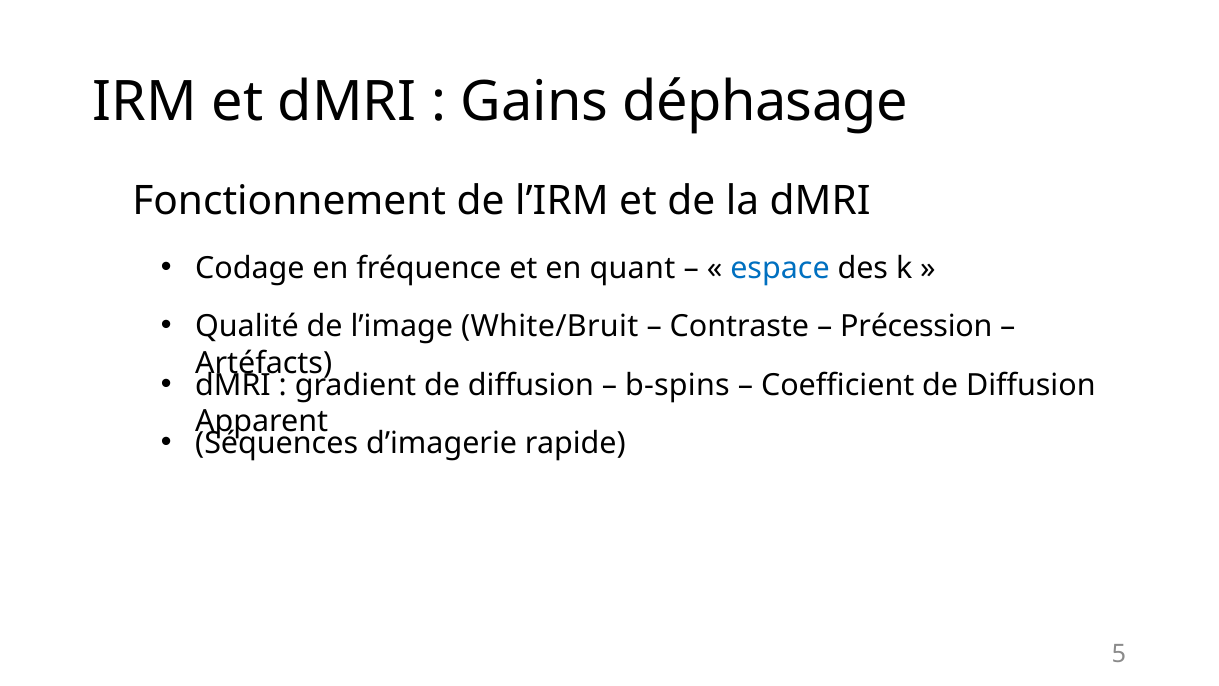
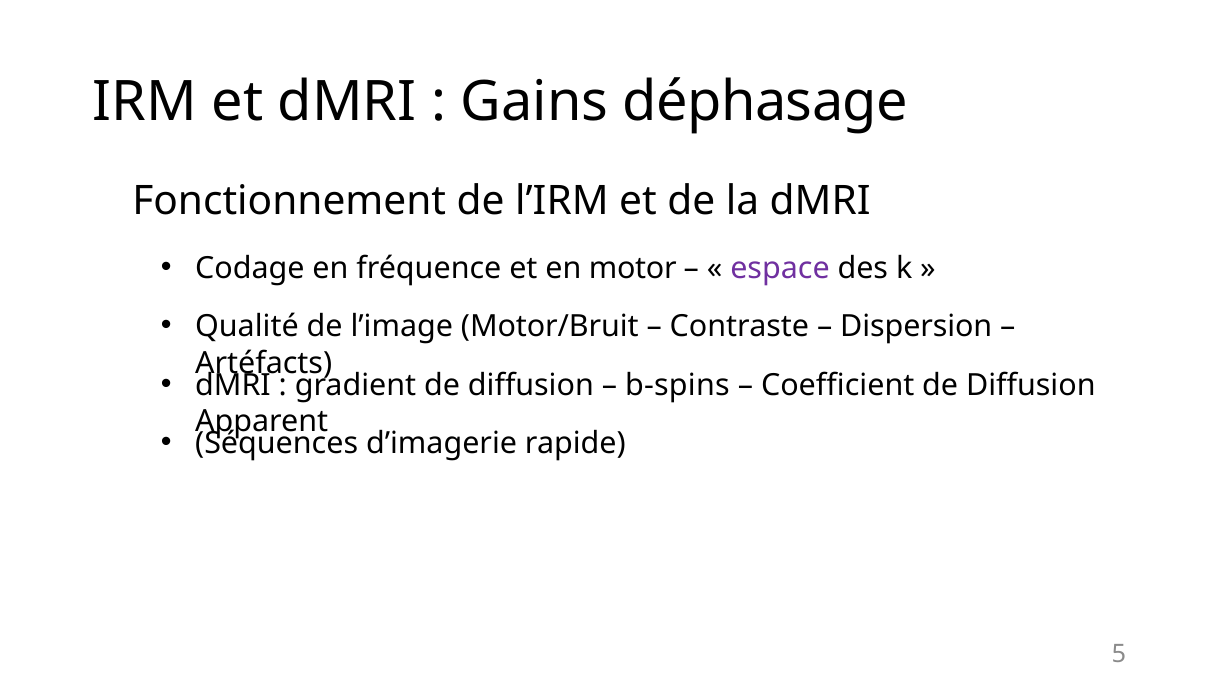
quant: quant -> motor
espace colour: blue -> purple
White/Bruit: White/Bruit -> Motor/Bruit
Précession: Précession -> Dispersion
